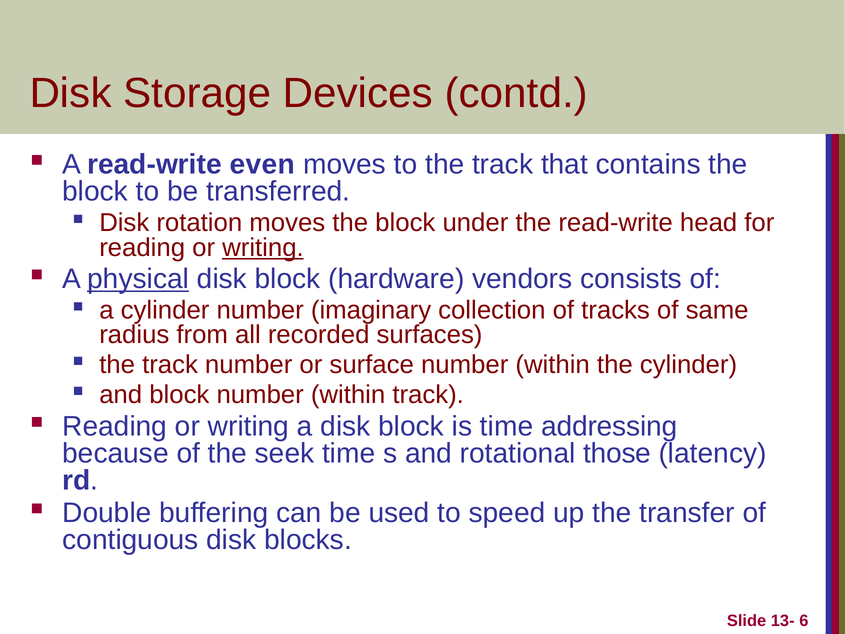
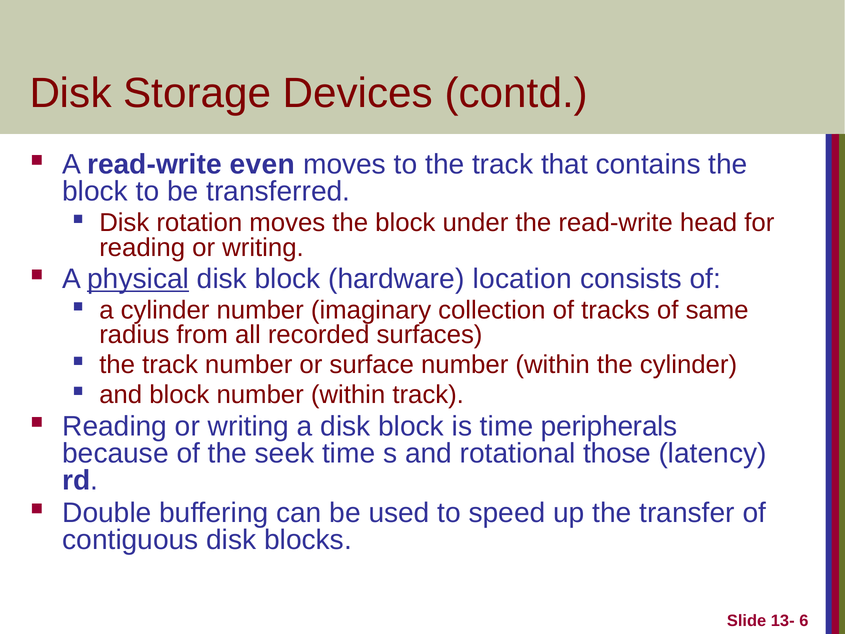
writing at (263, 247) underline: present -> none
vendors: vendors -> location
addressing: addressing -> peripherals
